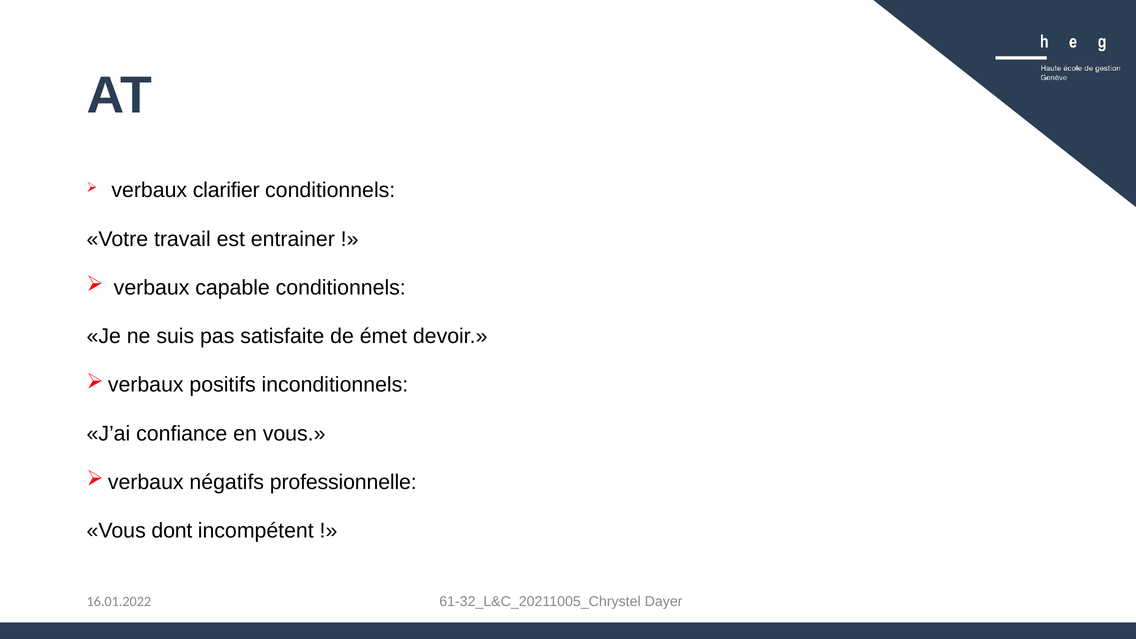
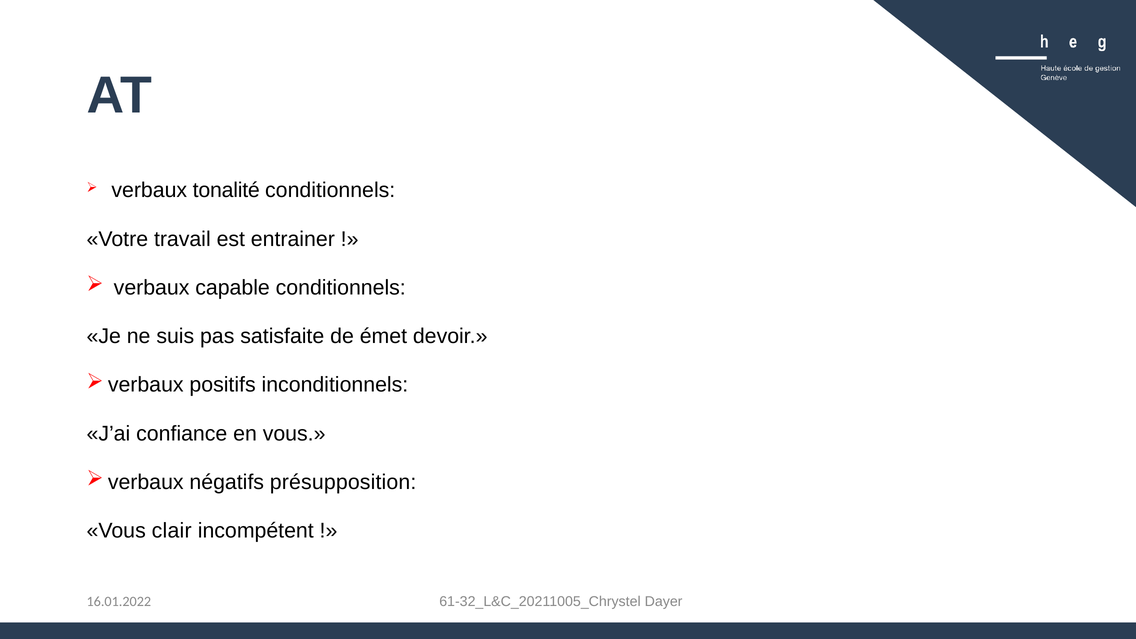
clarifier: clarifier -> tonalité
professionnelle: professionnelle -> présupposition
dont: dont -> clair
